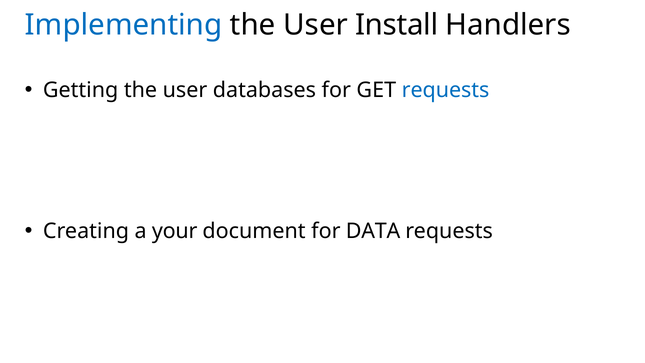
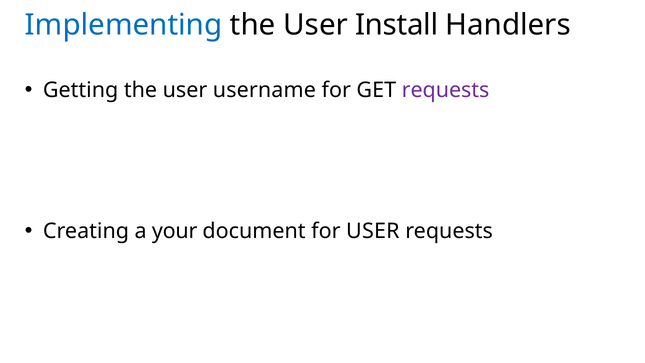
databases: databases -> username
requests at (446, 90) colour: blue -> purple
for DATA: DATA -> USER
